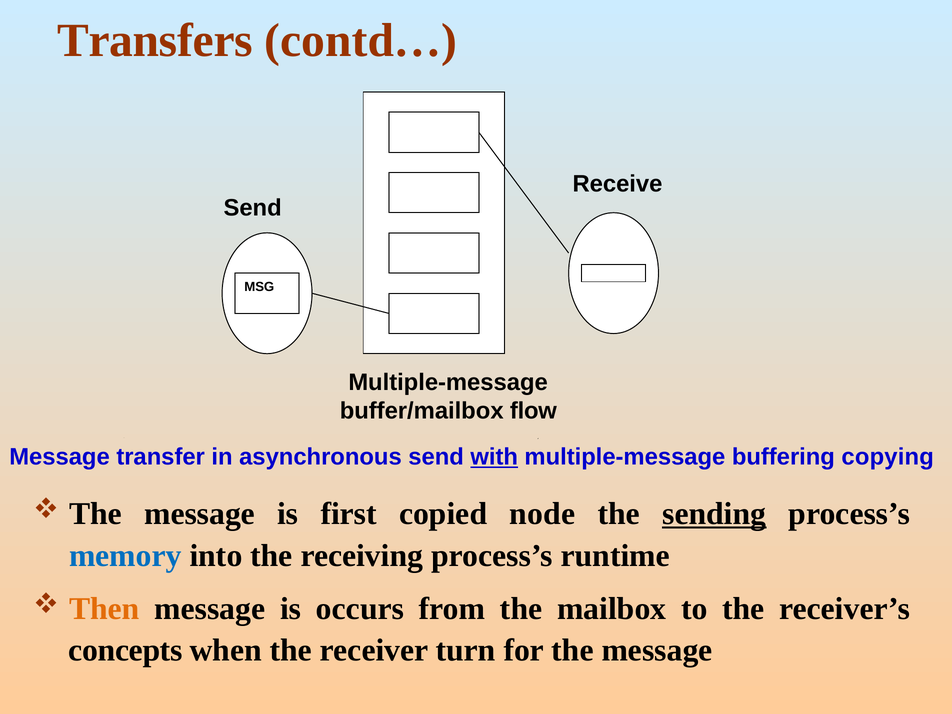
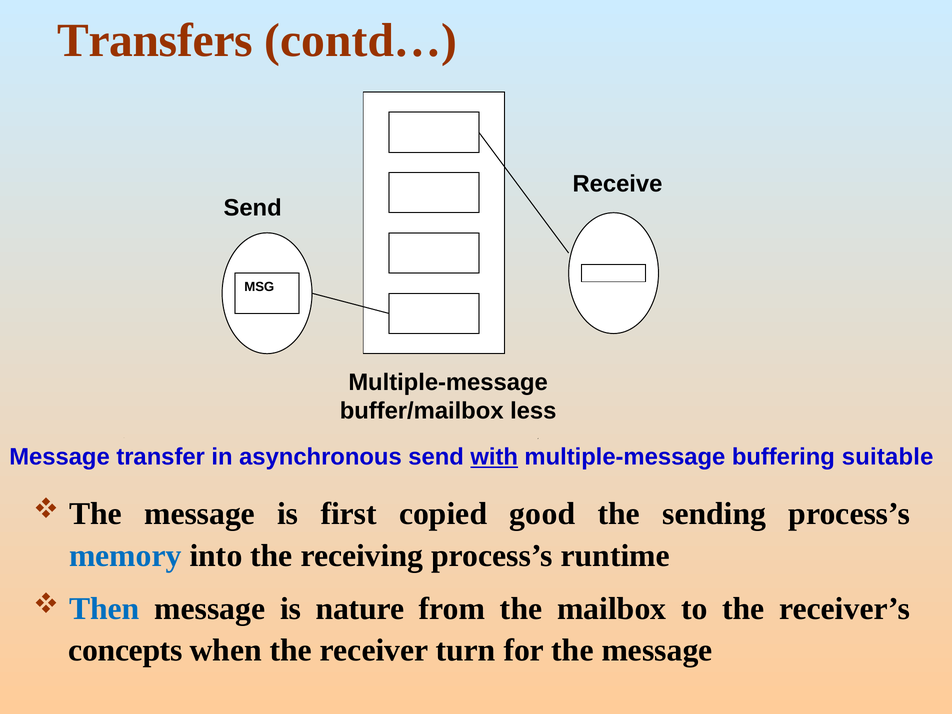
flow: flow -> less
copying: copying -> suitable
node: node -> good
sending underline: present -> none
Then colour: orange -> blue
occurs: occurs -> nature
